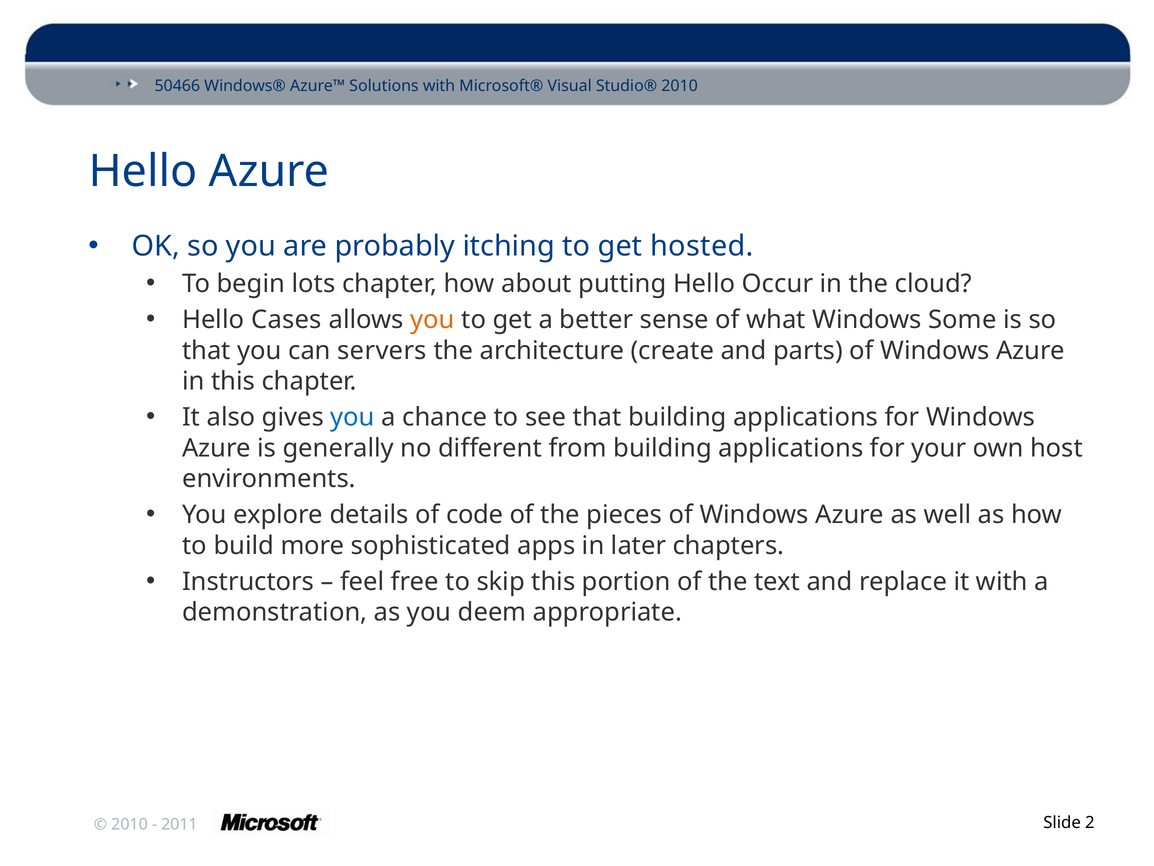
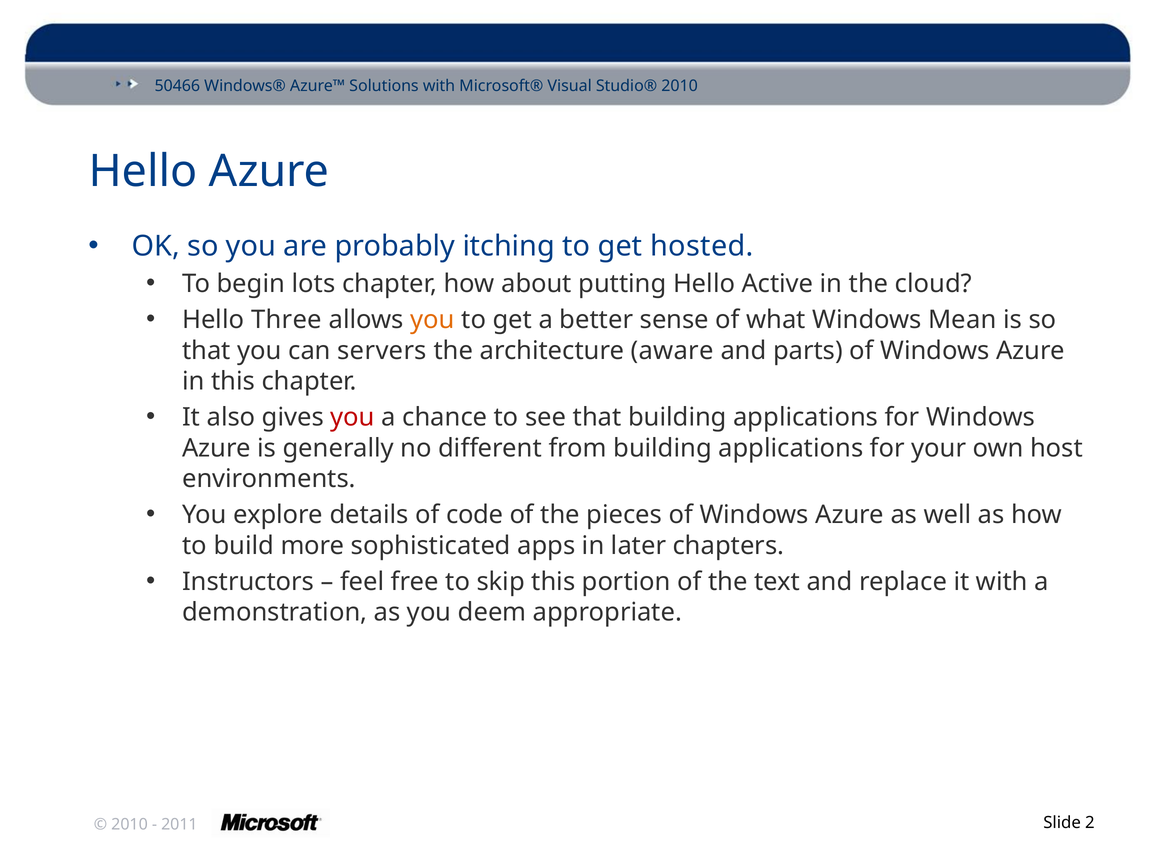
Occur: Occur -> Active
Cases: Cases -> Three
Some: Some -> Mean
create: create -> aware
you at (353, 417) colour: blue -> red
